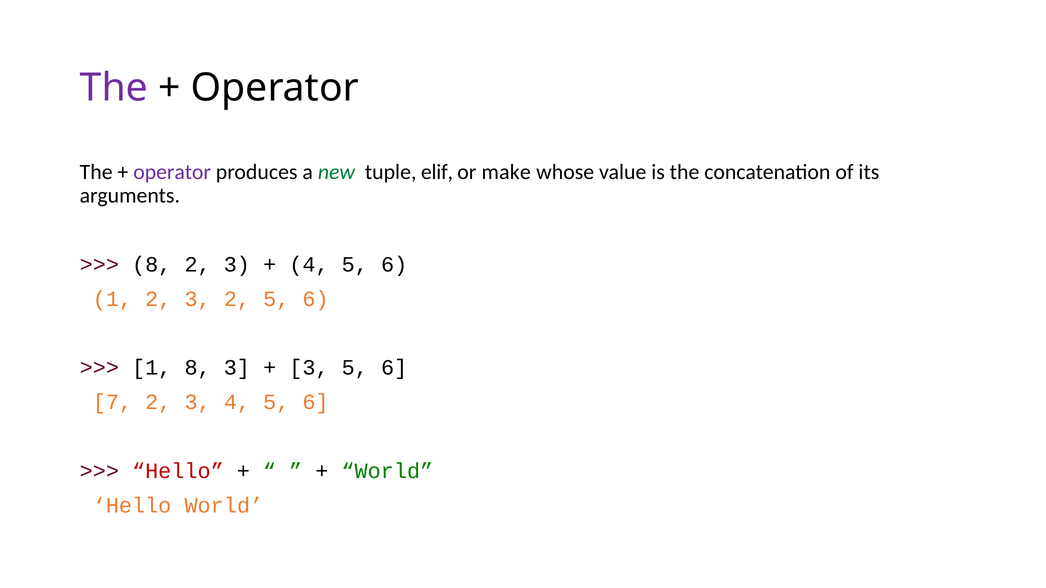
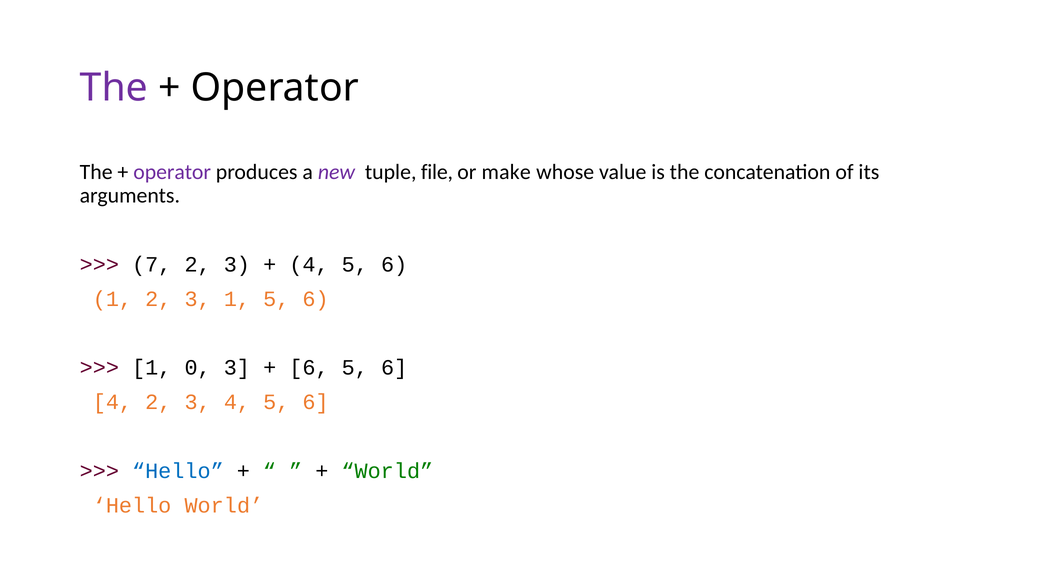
new colour: green -> purple
elif: elif -> file
8 at (152, 265): 8 -> 7
3 2: 2 -> 1
1 8: 8 -> 0
3 at (309, 368): 3 -> 6
7 at (112, 402): 7 -> 4
Hello at (178, 471) colour: red -> blue
